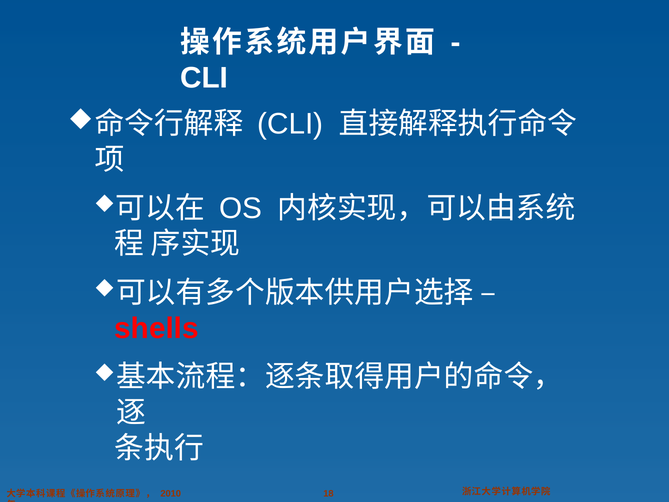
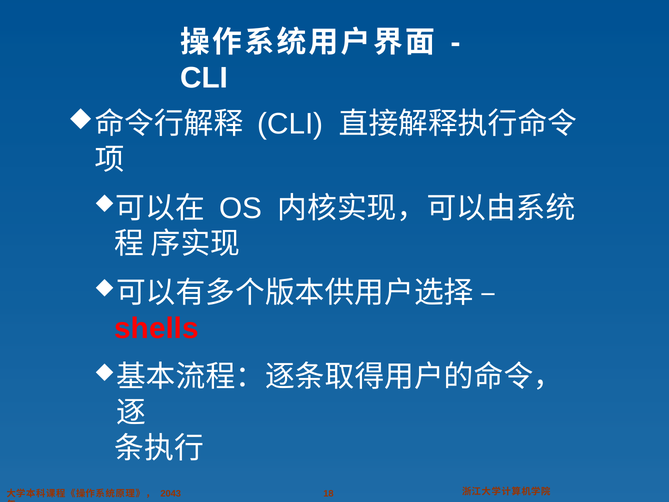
2010: 2010 -> 2043
